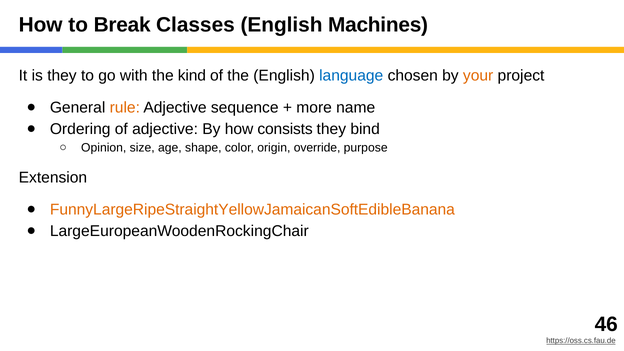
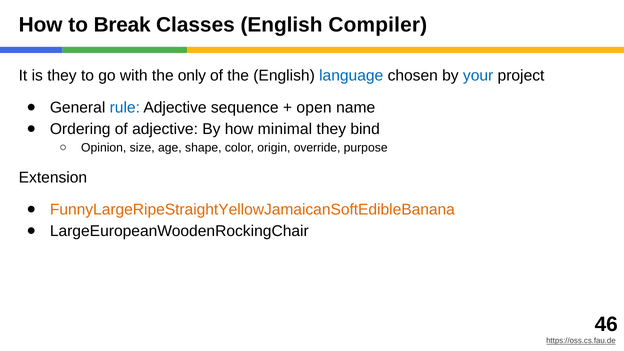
Machines: Machines -> Compiler
kind: kind -> only
your colour: orange -> blue
rule colour: orange -> blue
more: more -> open
consists: consists -> minimal
